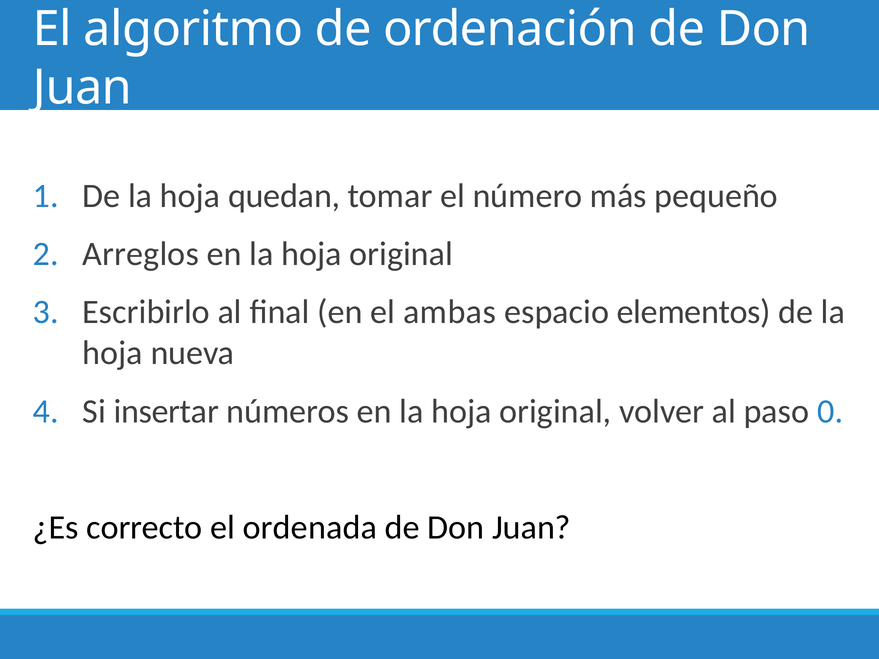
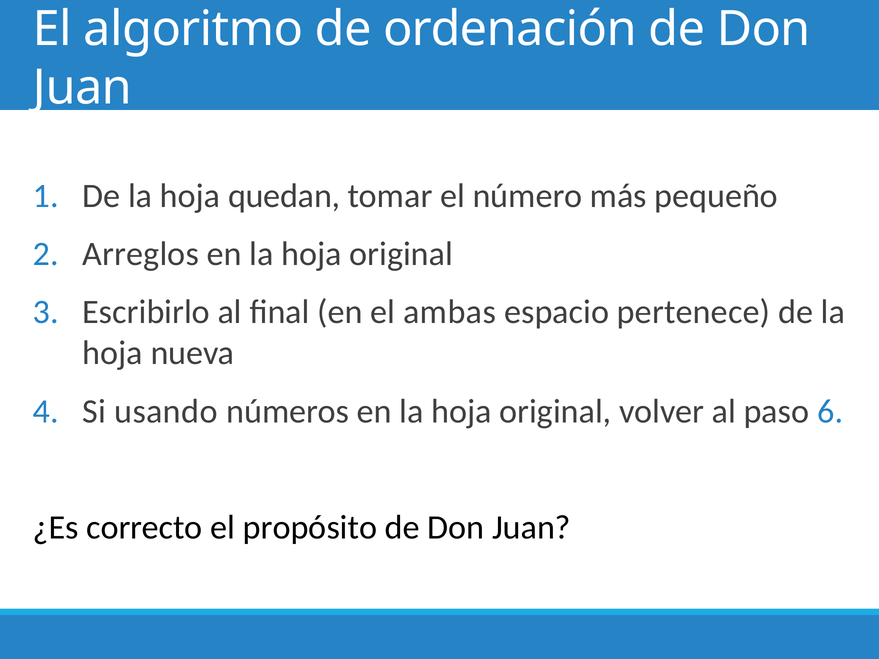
elementos: elementos -> pertenece
insertar: insertar -> usando
0: 0 -> 6
ordenada: ordenada -> propósito
